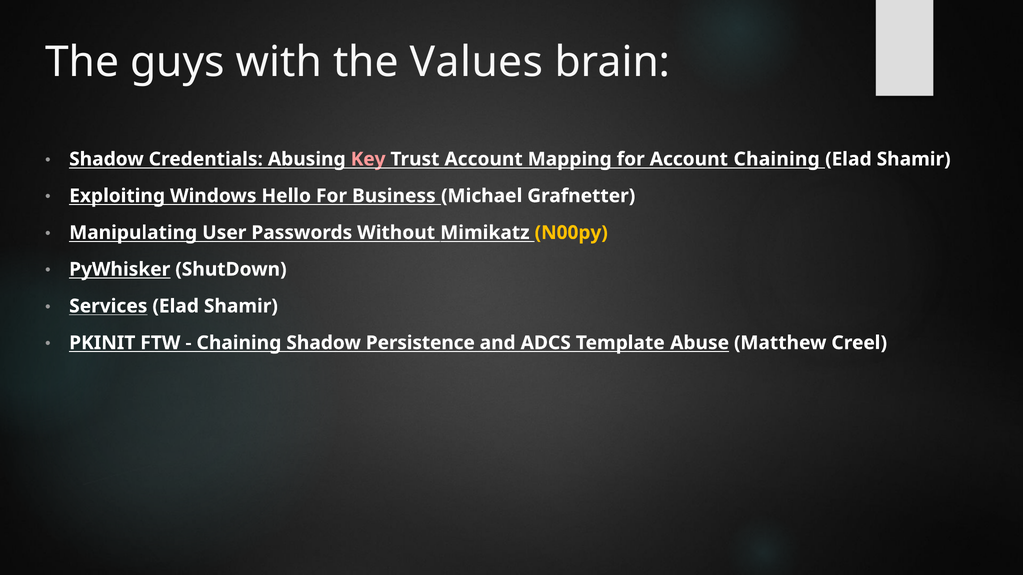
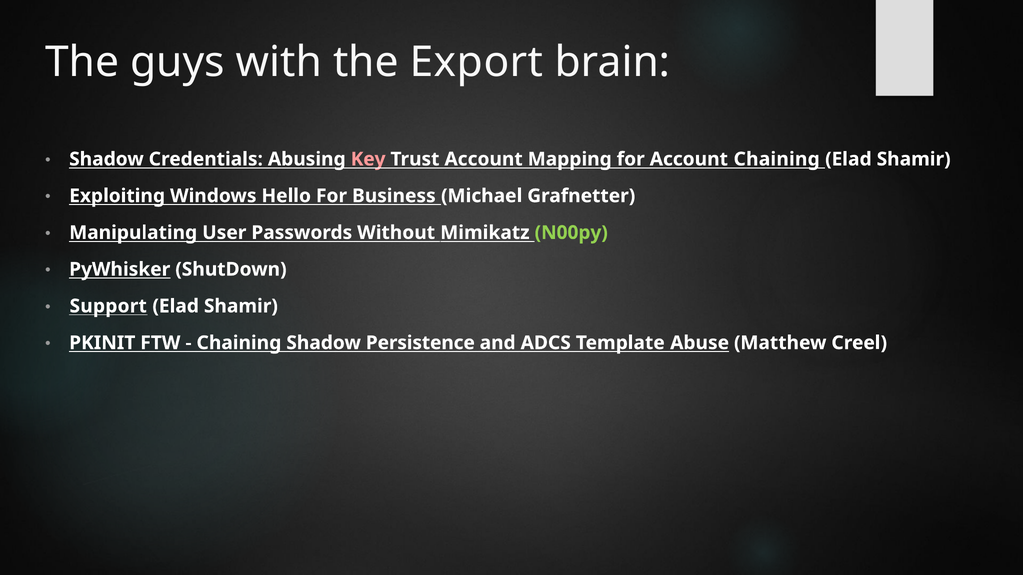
Values: Values -> Export
N00py colour: yellow -> light green
Services: Services -> Support
